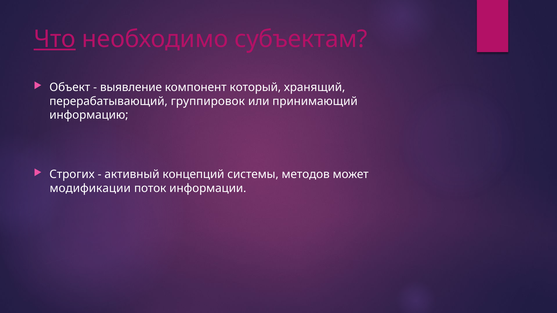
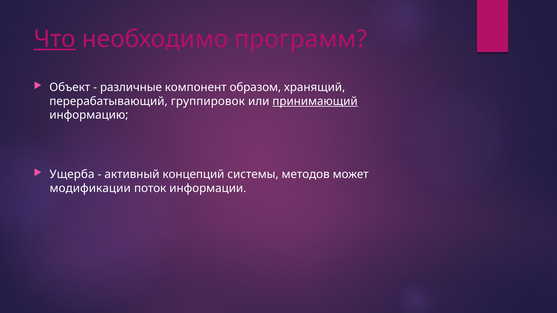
субъектам: субъектам -> программ
выявление: выявление -> различные
который: который -> образом
принимающий underline: none -> present
Строгих: Строгих -> Ущерба
